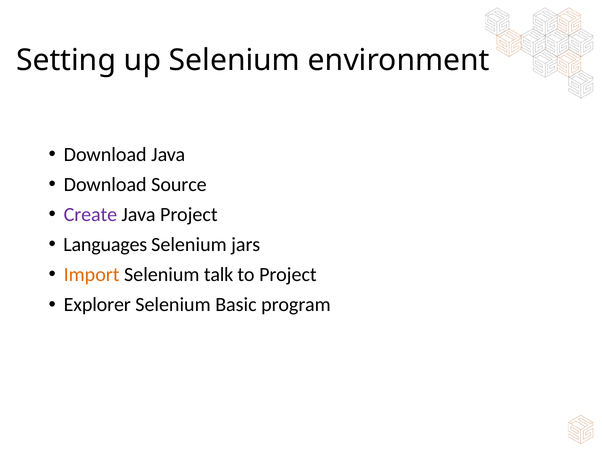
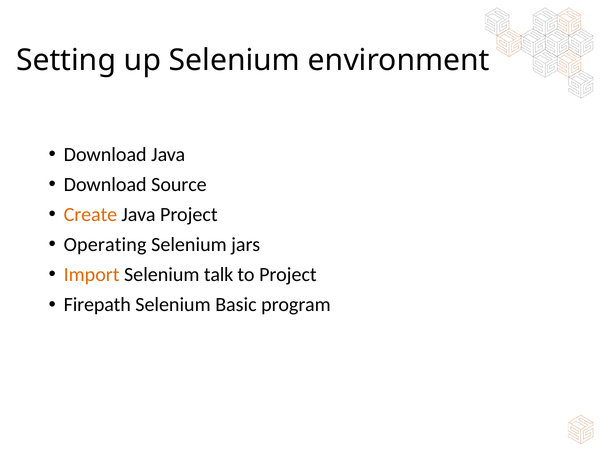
Create colour: purple -> orange
Languages: Languages -> Operating
Explorer: Explorer -> Firepath
